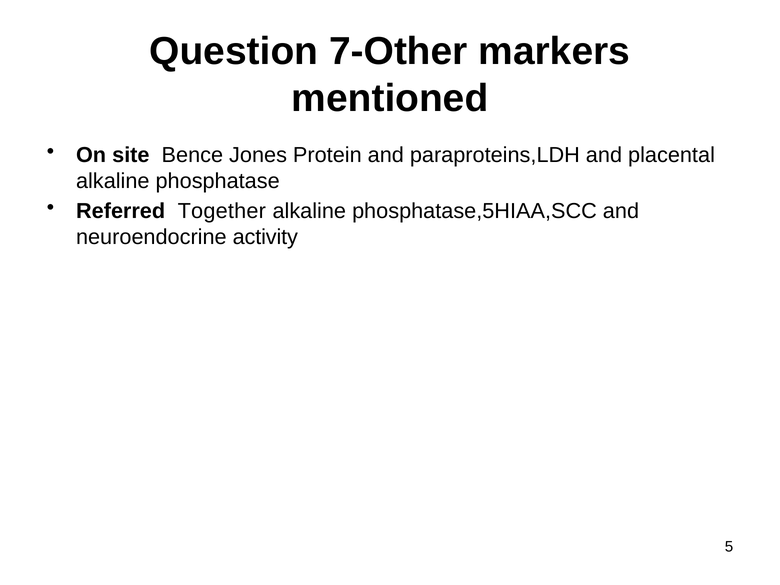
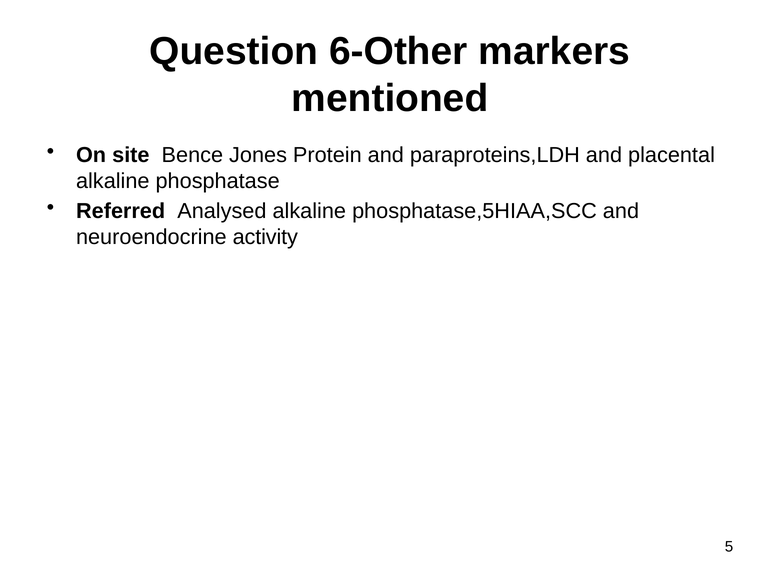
7-Other: 7-Other -> 6-Other
Together: Together -> Analysed
